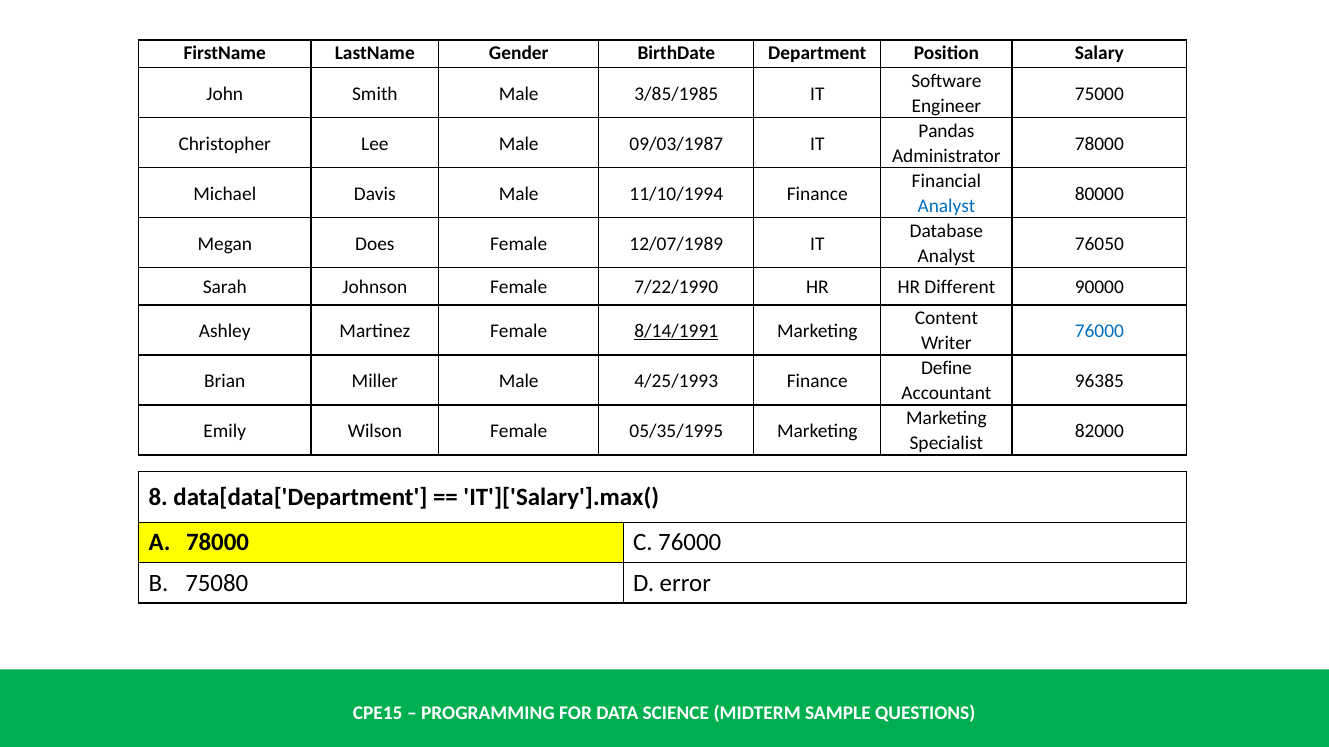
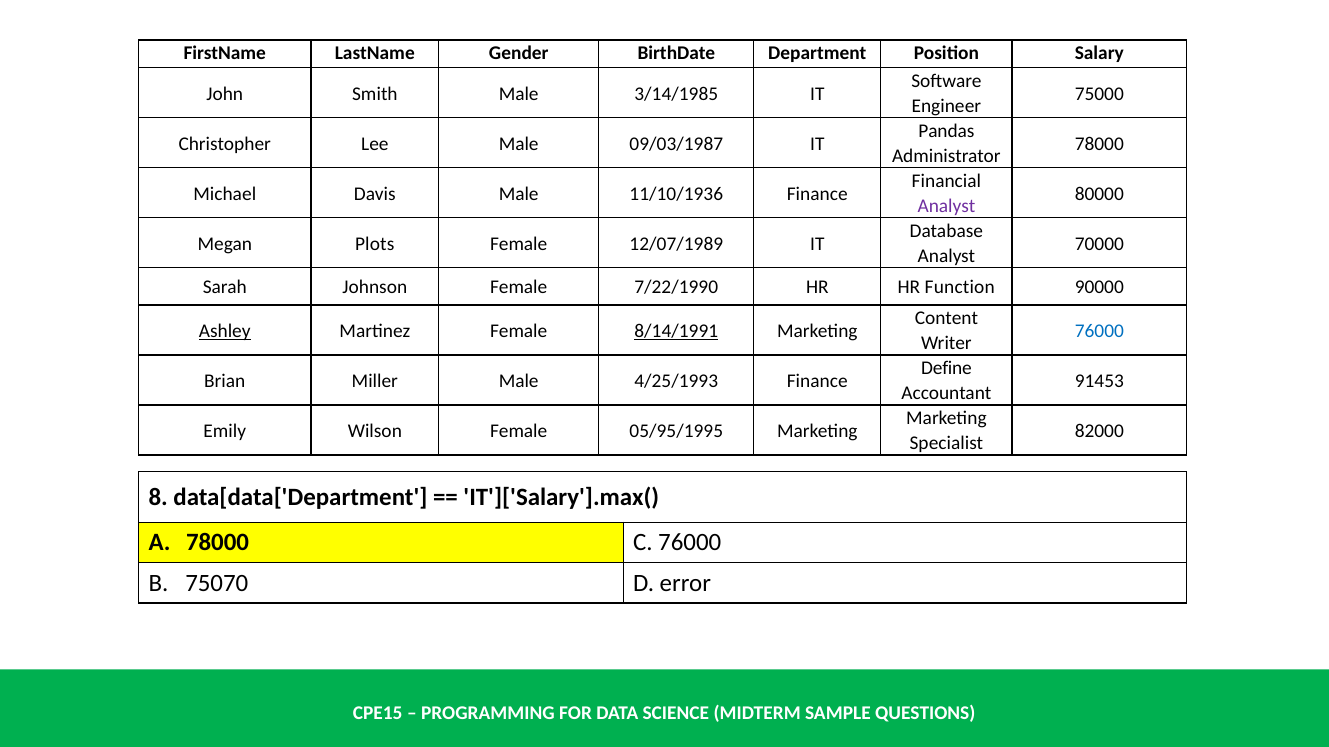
3/85/1985: 3/85/1985 -> 3/14/1985
11/10/1994: 11/10/1994 -> 11/10/1936
Analyst at (946, 206) colour: blue -> purple
Does: Does -> Plots
76050: 76050 -> 70000
Different: Different -> Function
Ashley underline: none -> present
96385: 96385 -> 91453
05/35/1995: 05/35/1995 -> 05/95/1995
75080: 75080 -> 75070
